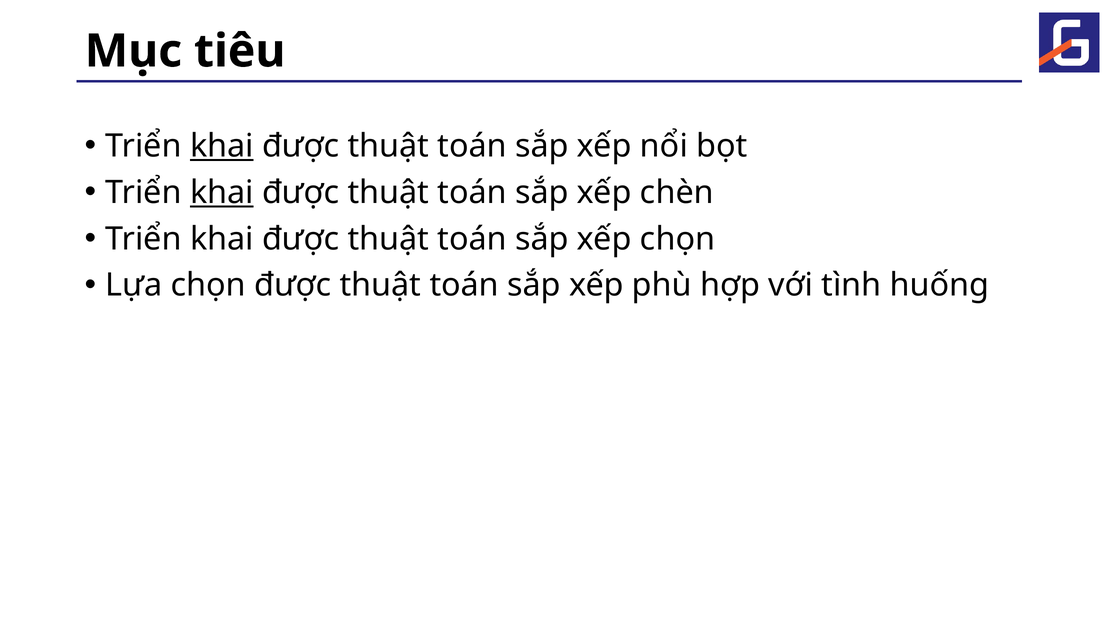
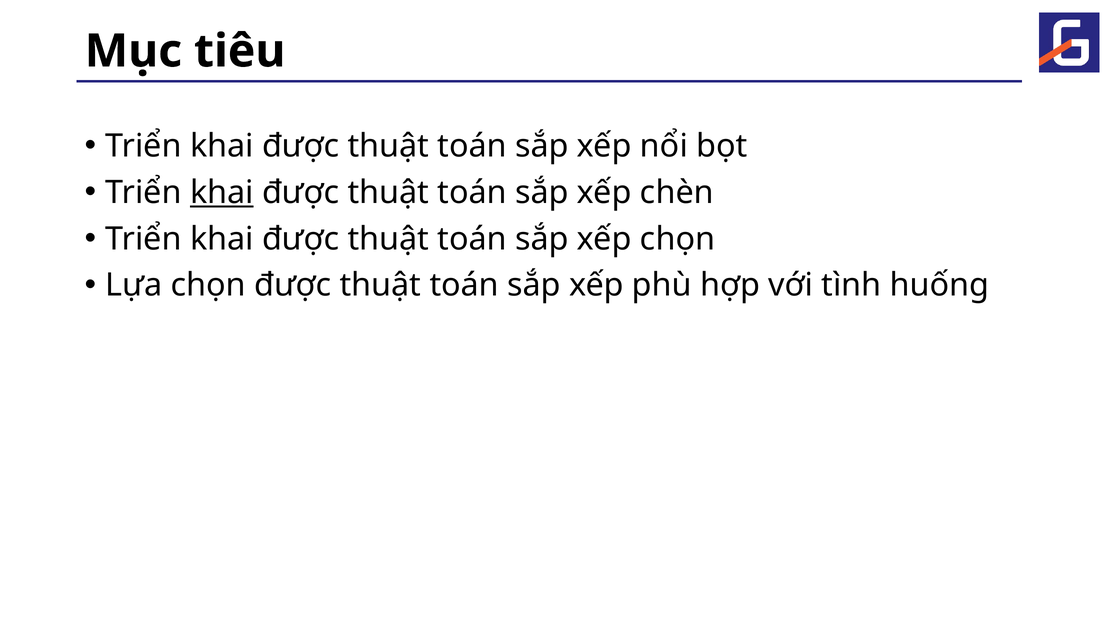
khai at (222, 146) underline: present -> none
